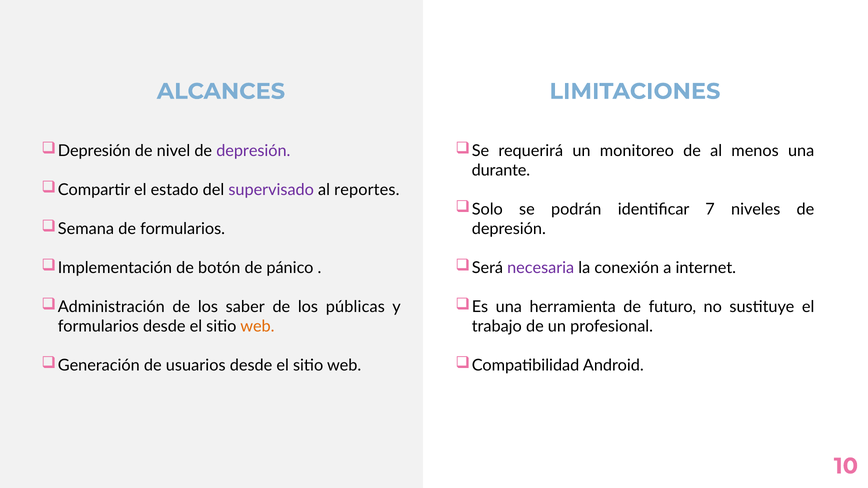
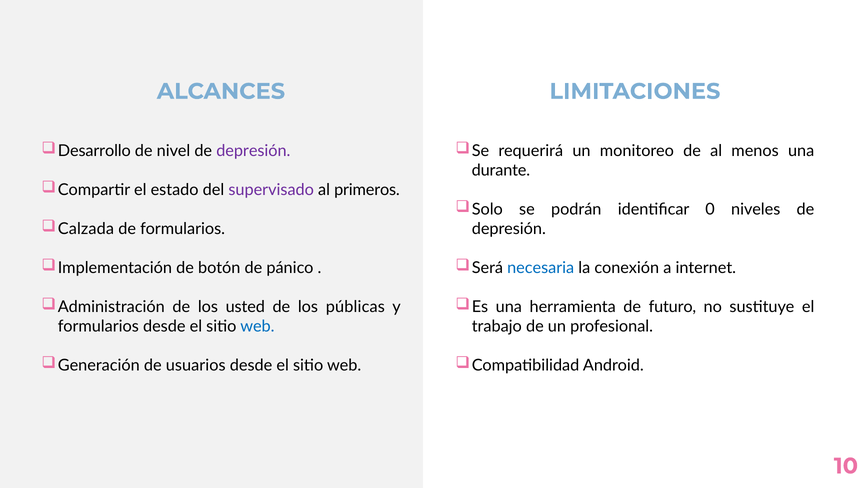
Depresión at (94, 151): Depresión -> Desarrollo
reportes: reportes -> primeros
7: 7 -> 0
Semana: Semana -> Calzada
necesaria colour: purple -> blue
saber: saber -> usted
web at (257, 327) colour: orange -> blue
